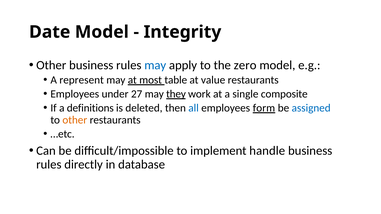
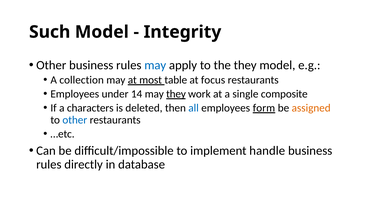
Date: Date -> Such
the zero: zero -> they
represent: represent -> collection
value: value -> focus
27: 27 -> 14
definitions: definitions -> characters
assigned colour: blue -> orange
other at (75, 120) colour: orange -> blue
